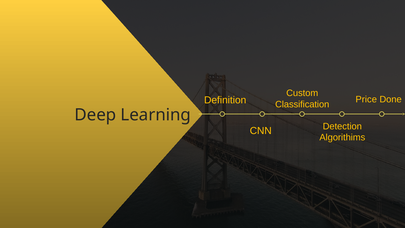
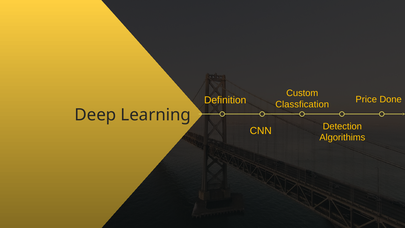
Classification: Classification -> Classfication
